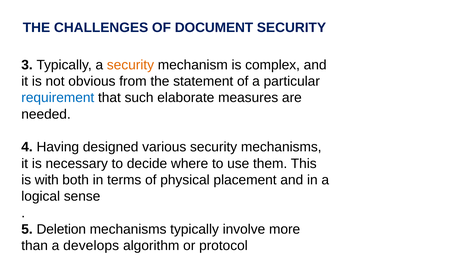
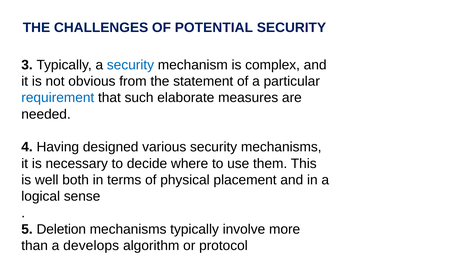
DOCUMENT: DOCUMENT -> POTENTIAL
security at (130, 65) colour: orange -> blue
with: with -> well
